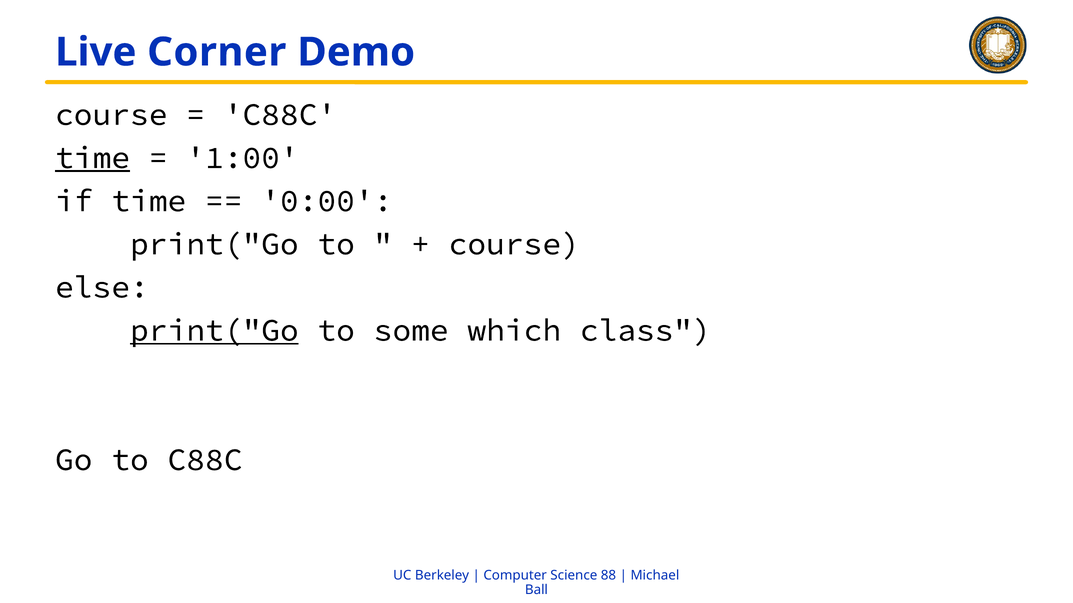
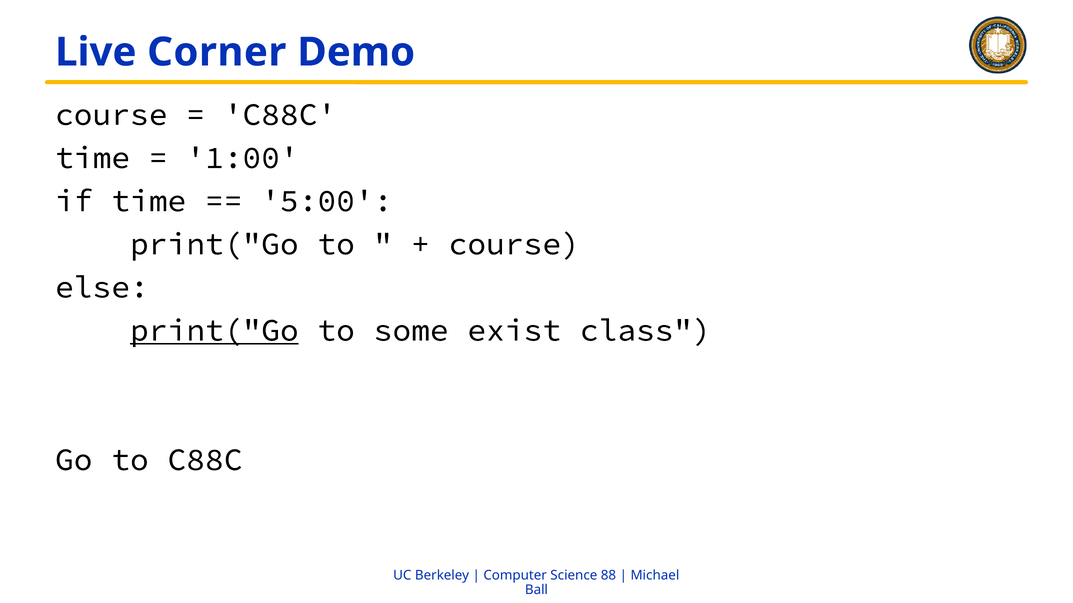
time at (93, 158) underline: present -> none
0:00: 0:00 -> 5:00
which: which -> exist
